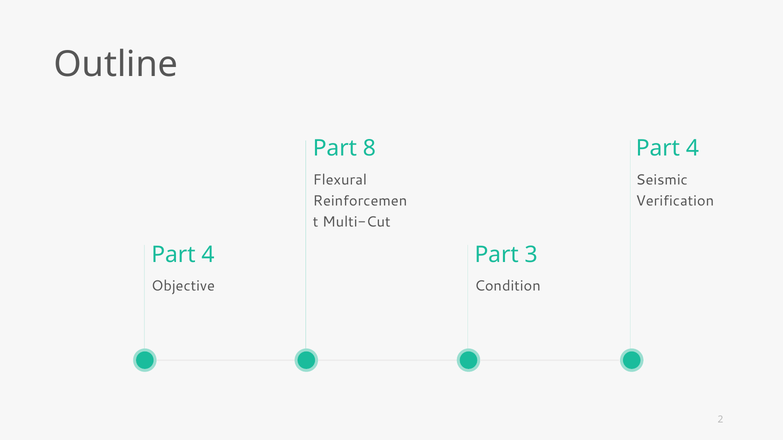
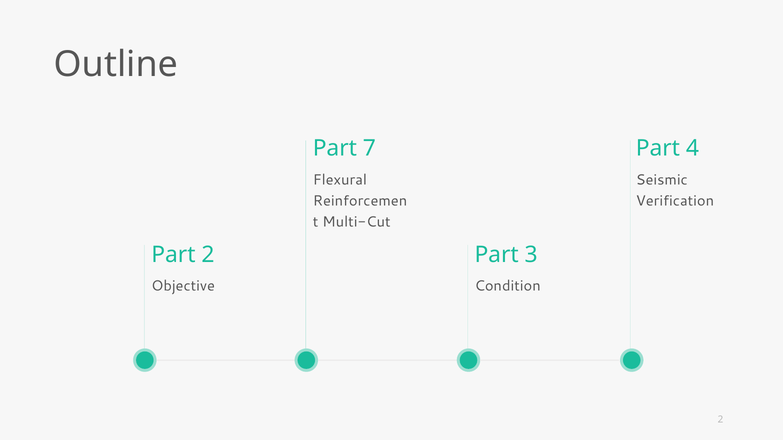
8: 8 -> 7
4 at (208, 255): 4 -> 2
